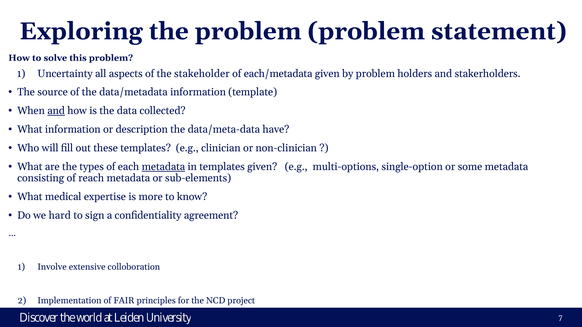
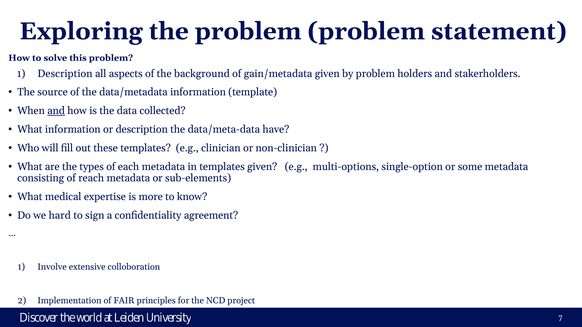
Uncertainty at (65, 74): Uncertainty -> Description
stakeholder: stakeholder -> background
each/metadata: each/metadata -> gain/metadata
metadata at (163, 167) underline: present -> none
